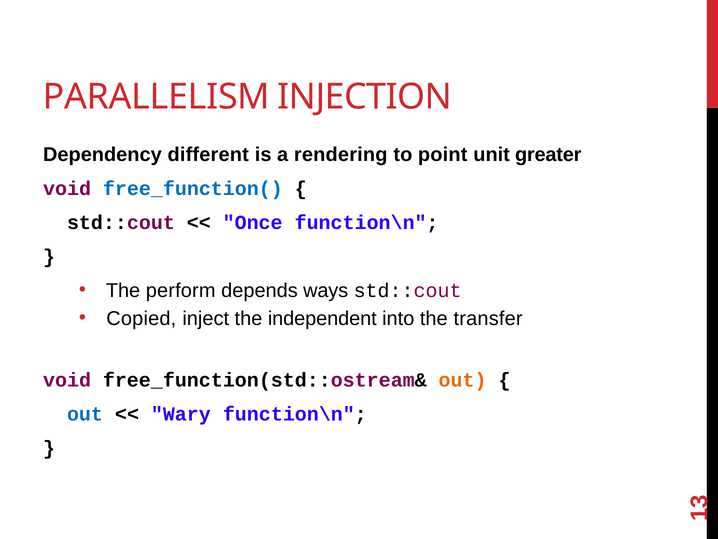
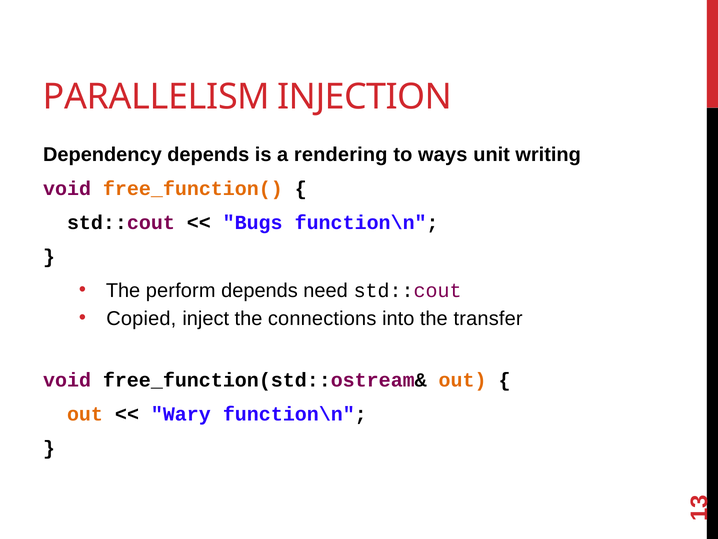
Dependency different: different -> depends
point: point -> ways
greater: greater -> writing
free_function( colour: blue -> orange
Once: Once -> Bugs
ways: ways -> need
independent: independent -> connections
out at (85, 414) colour: blue -> orange
